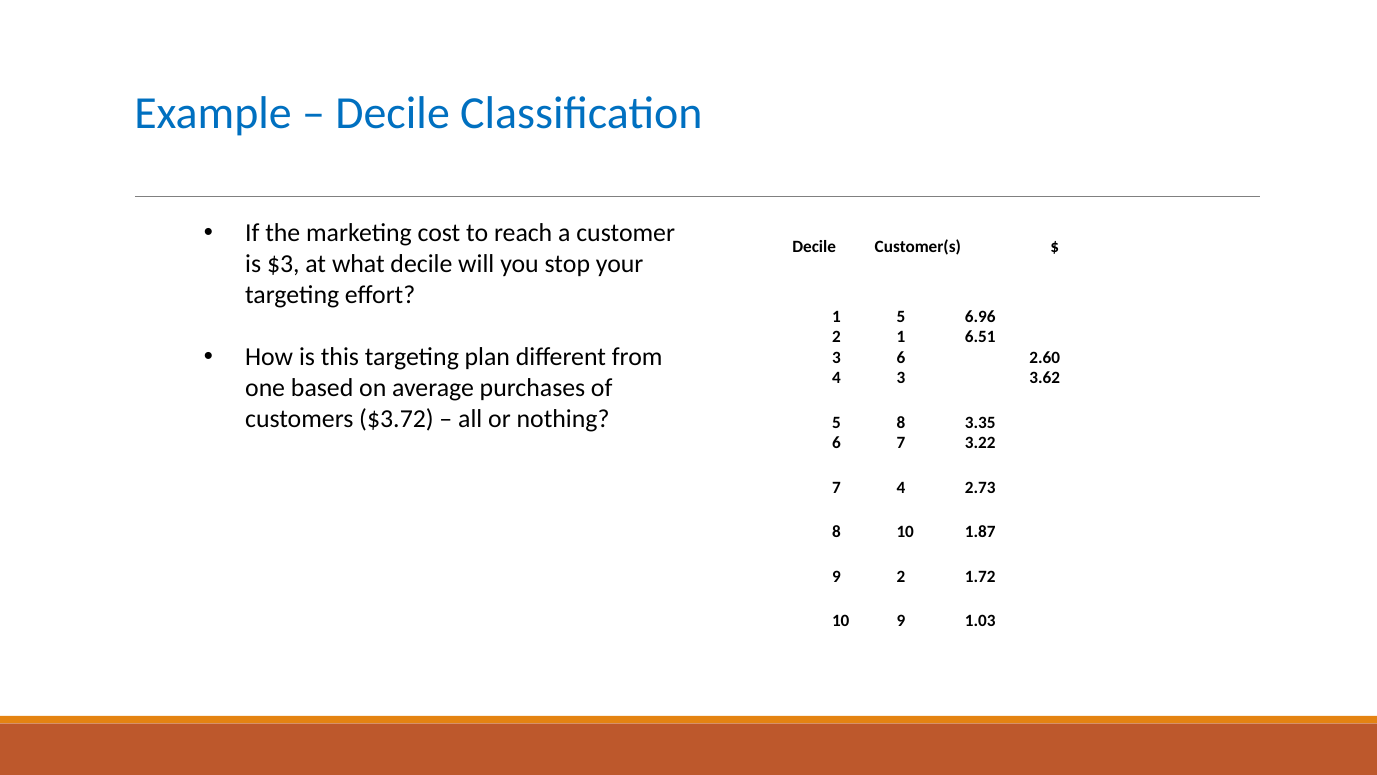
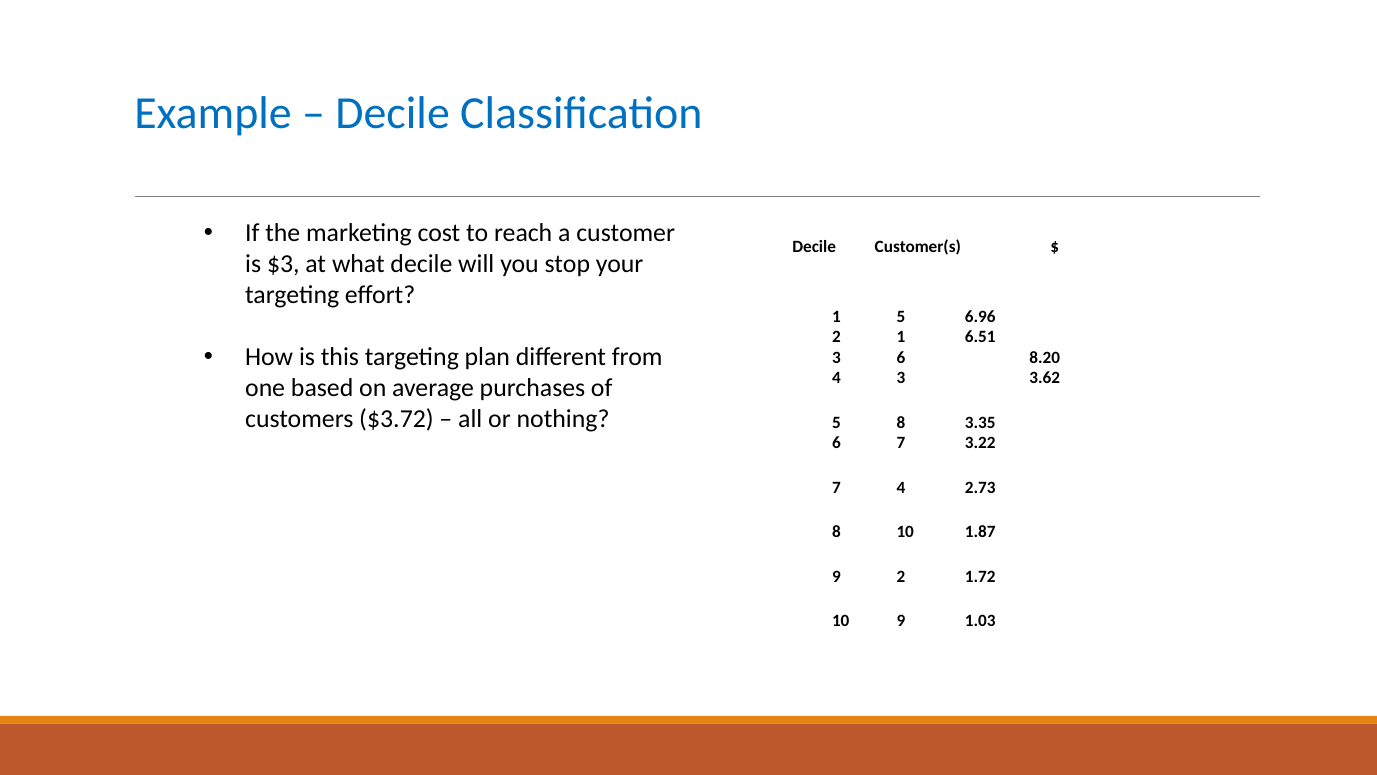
2.60: 2.60 -> 8.20
